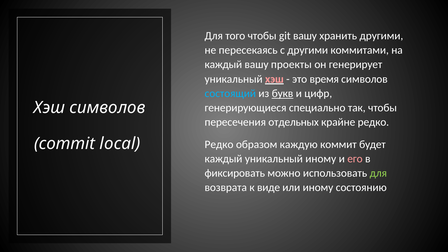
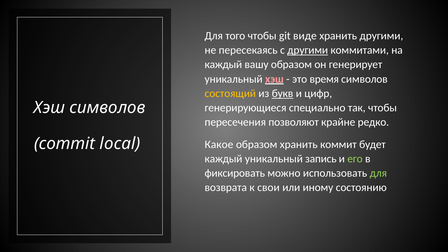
git вашу: вашу -> виде
другими at (308, 50) underline: none -> present
вашу проекты: проекты -> образом
состоящий colour: light blue -> yellow
отдельных: отдельных -> позволяют
Редко at (219, 144): Редко -> Какое
образом каждую: каждую -> хранить
уникальный иному: иному -> запись
его colour: pink -> light green
виде: виде -> свои
